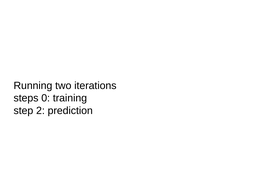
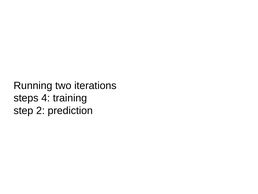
0: 0 -> 4
